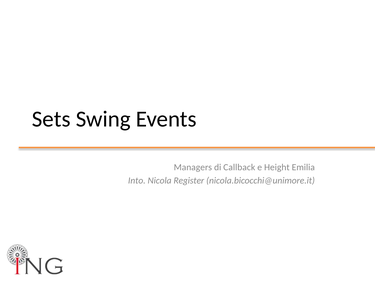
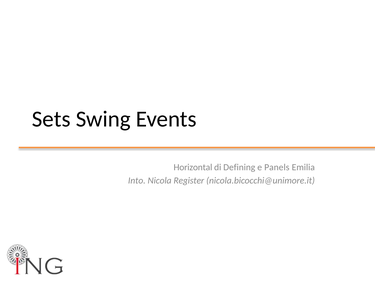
Managers: Managers -> Horizontal
Callback: Callback -> Defining
Height: Height -> Panels
